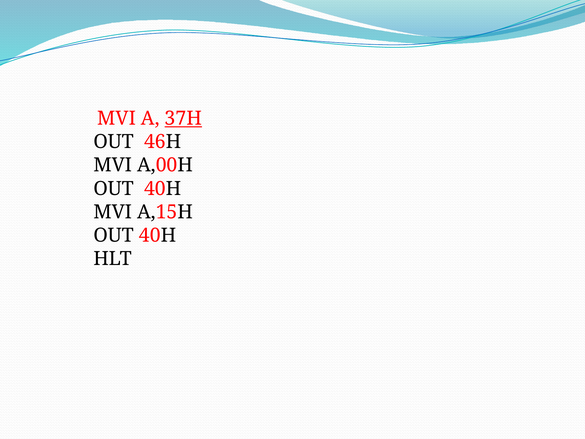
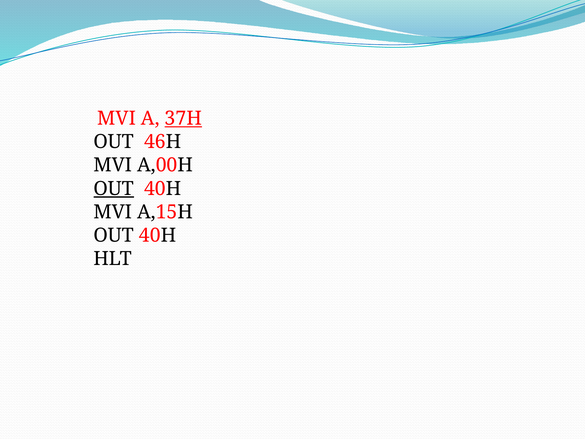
OUT at (114, 189) underline: none -> present
